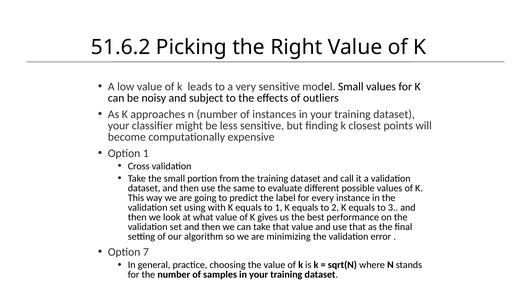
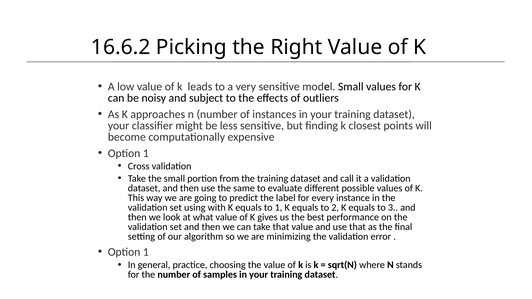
51.6.2: 51.6.2 -> 16.6.2
7 at (146, 252): 7 -> 1
